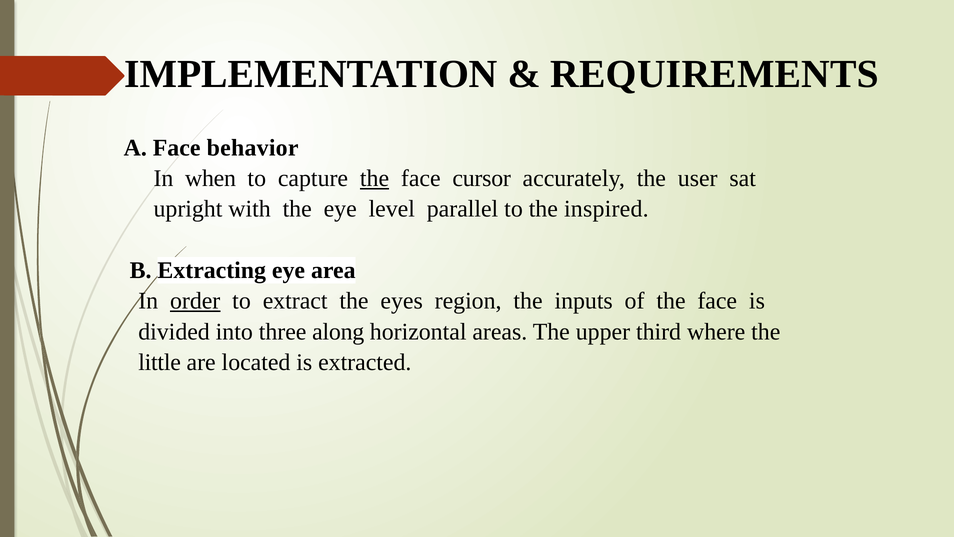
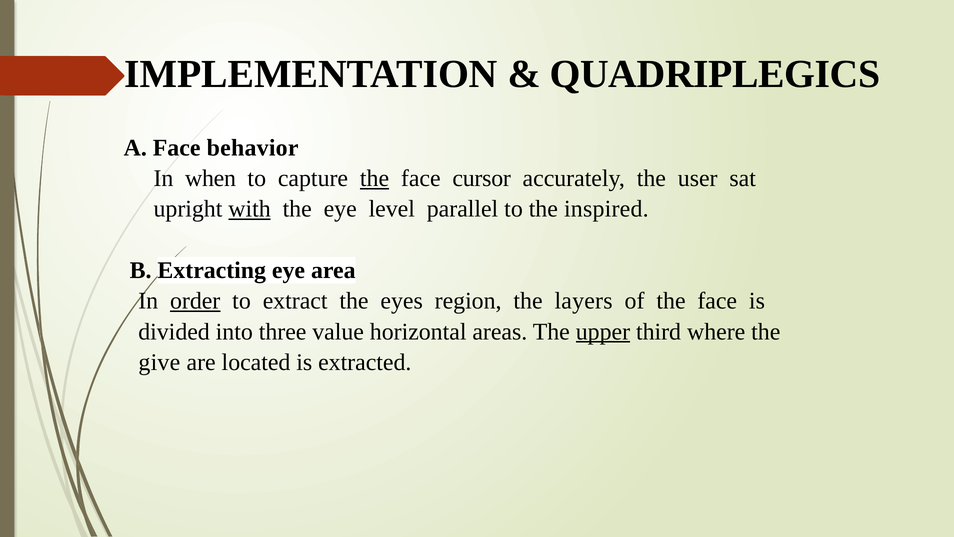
REQUIREMENTS: REQUIREMENTS -> QUADRIPLEGICS
with underline: none -> present
inputs: inputs -> layers
along: along -> value
upper underline: none -> present
little: little -> give
